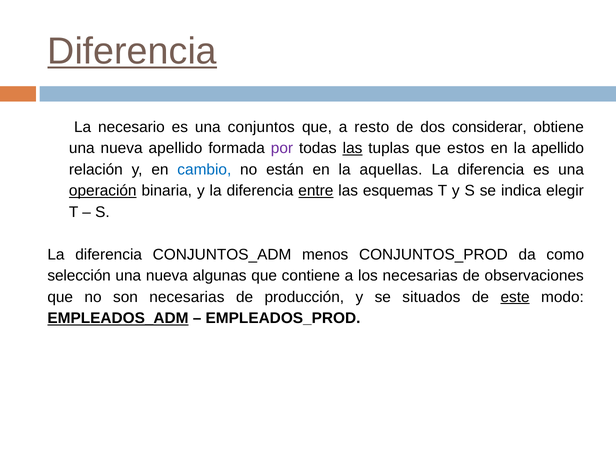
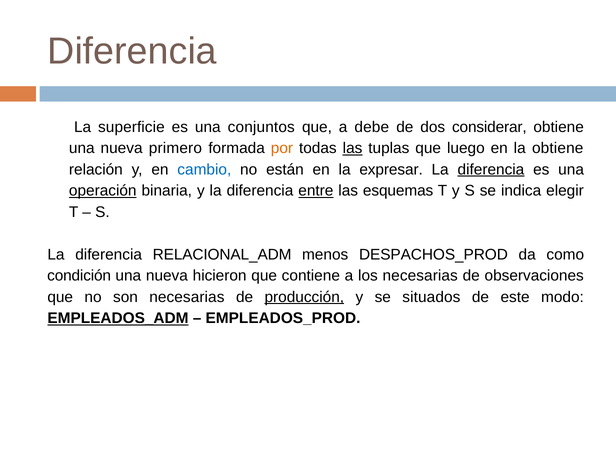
Diferencia at (132, 51) underline: present -> none
necesario: necesario -> superficie
resto: resto -> debe
nueva apellido: apellido -> primero
por colour: purple -> orange
estos: estos -> luego
la apellido: apellido -> obtiene
aquellas: aquellas -> expresar
diferencia at (491, 170) underline: none -> present
CONJUNTOS_ADM: CONJUNTOS_ADM -> RELACIONAL_ADM
CONJUNTOS_PROD: CONJUNTOS_PROD -> DESPACHOS_PROD
selección: selección -> condición
algunas: algunas -> hicieron
producción underline: none -> present
este underline: present -> none
